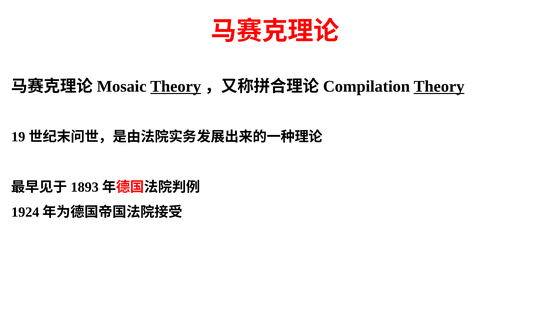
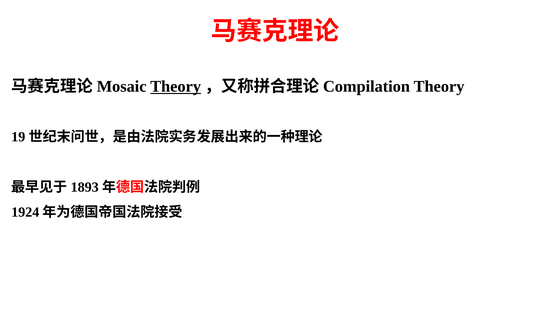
Theory at (439, 87) underline: present -> none
